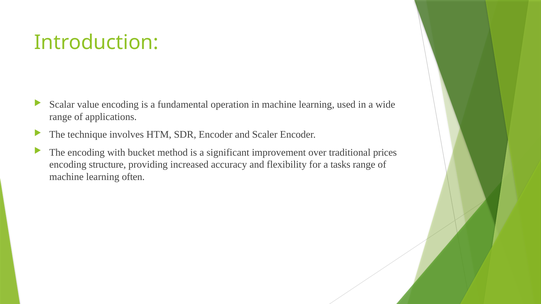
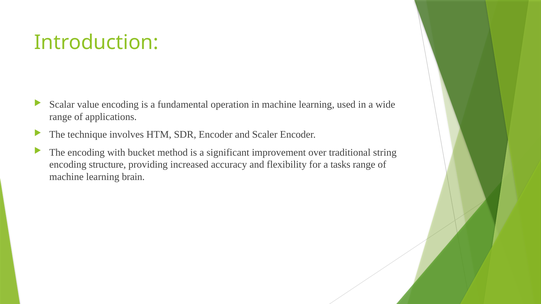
prices: prices -> string
often: often -> brain
